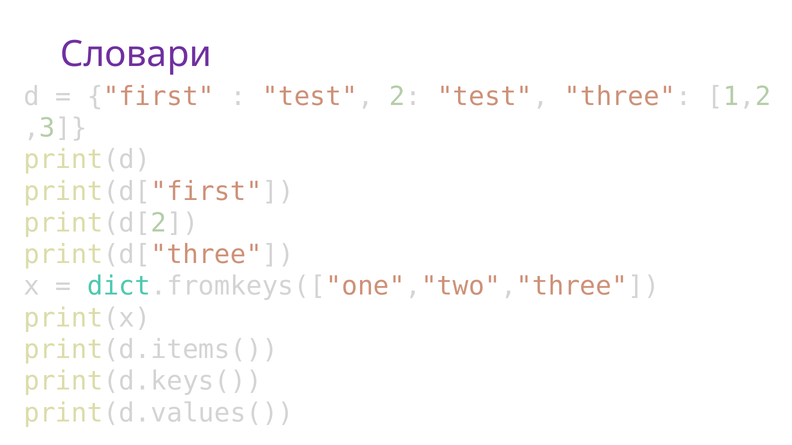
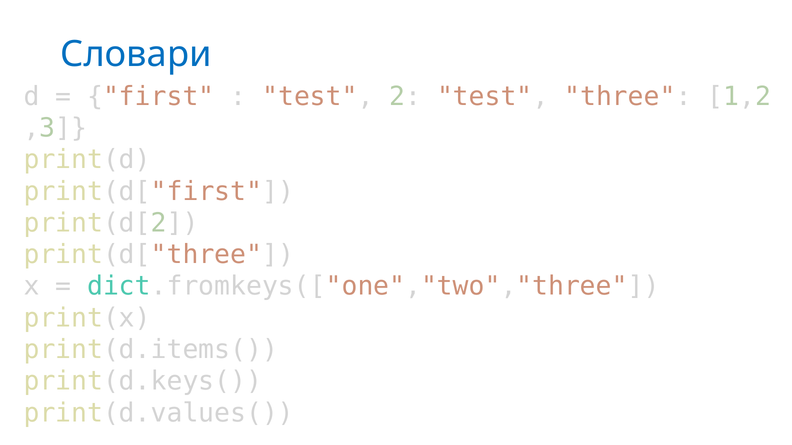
Словари colour: purple -> blue
